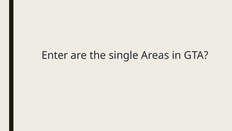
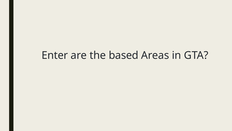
single: single -> based
